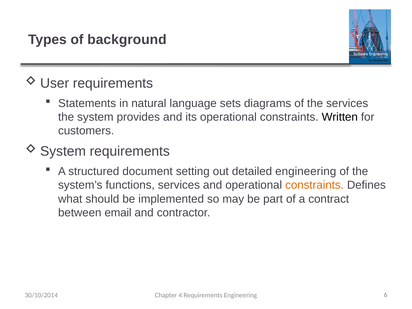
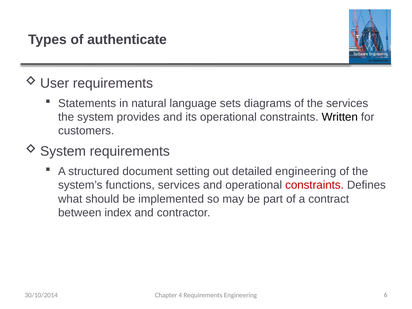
background: background -> authenticate
constraints at (314, 185) colour: orange -> red
email: email -> index
